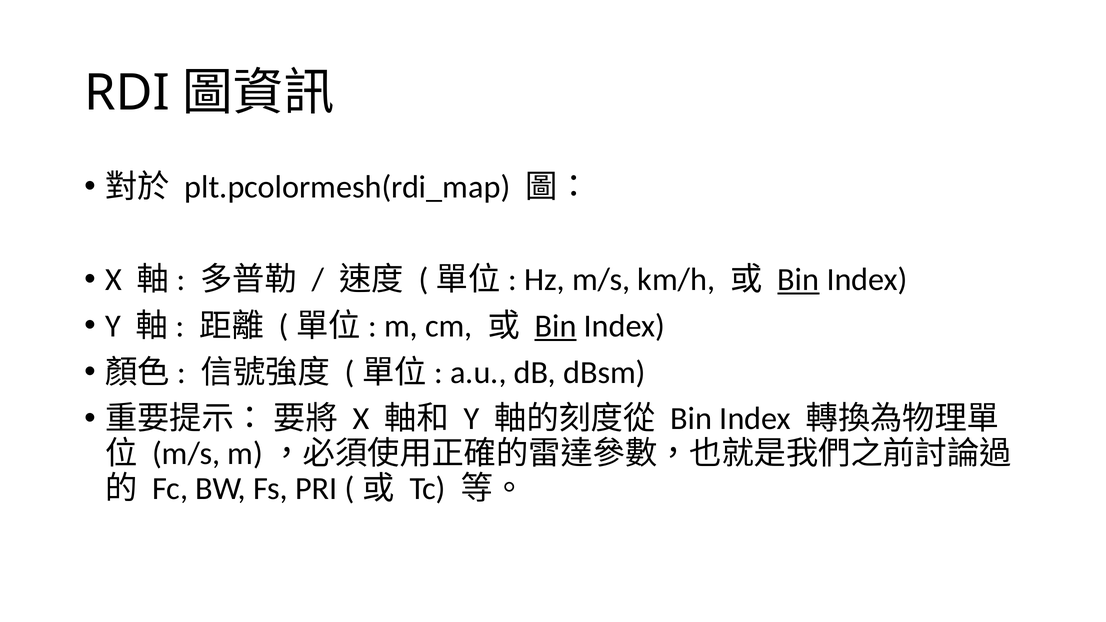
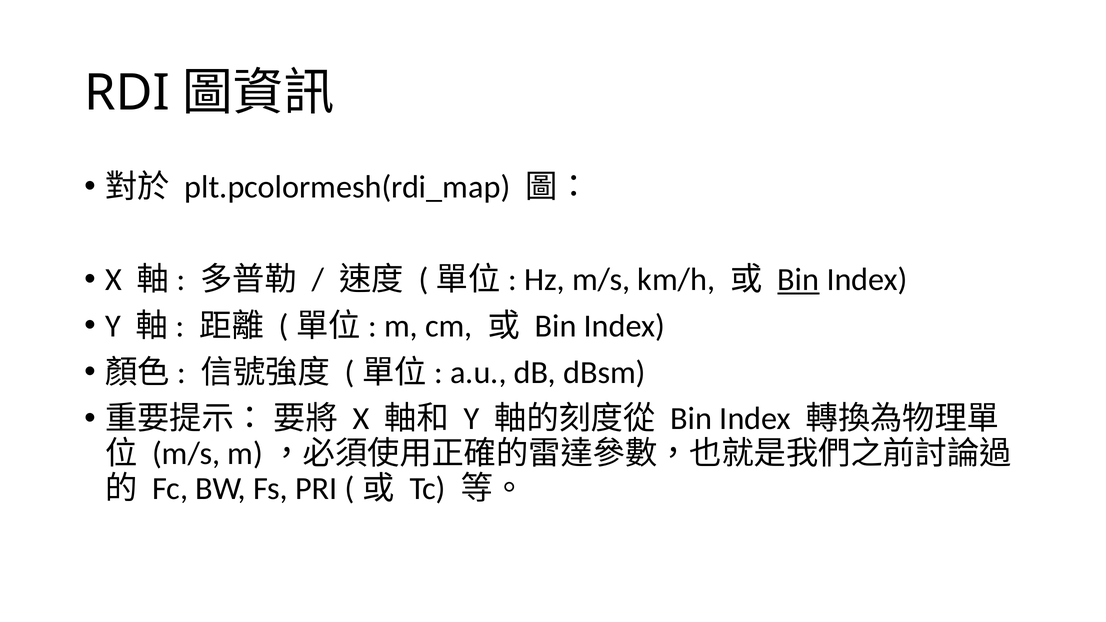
Bin at (556, 326) underline: present -> none
